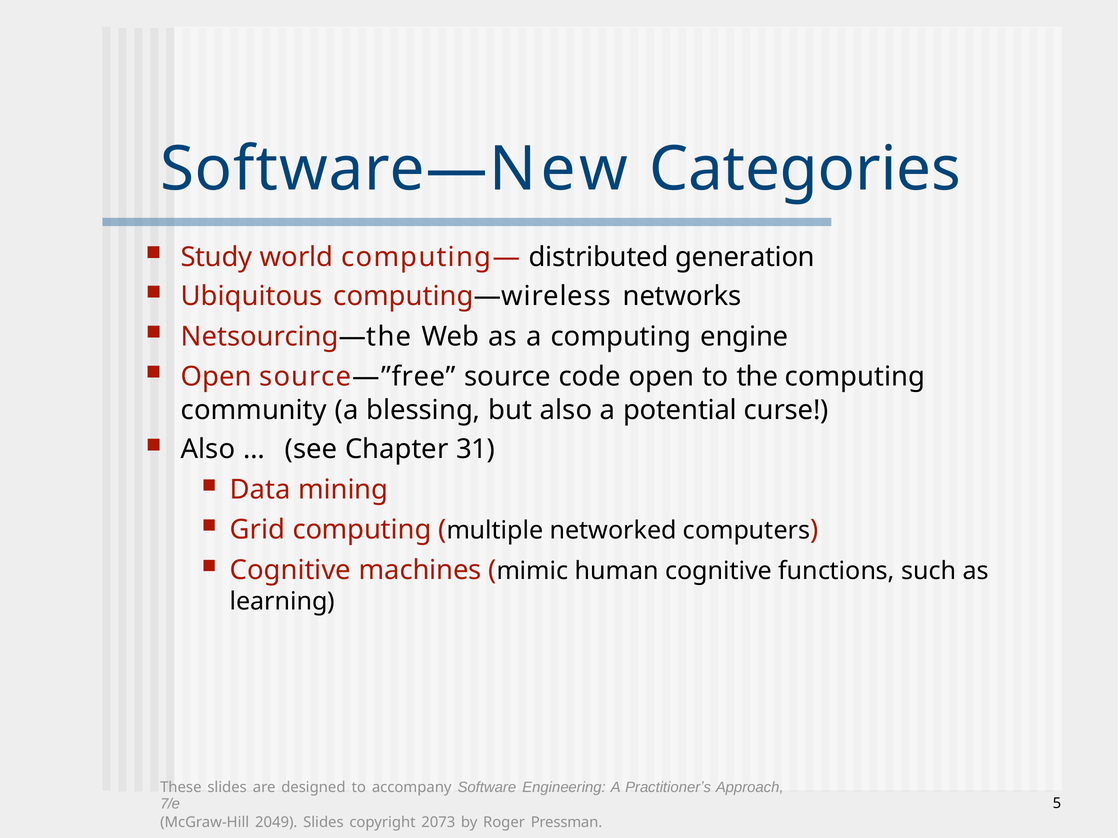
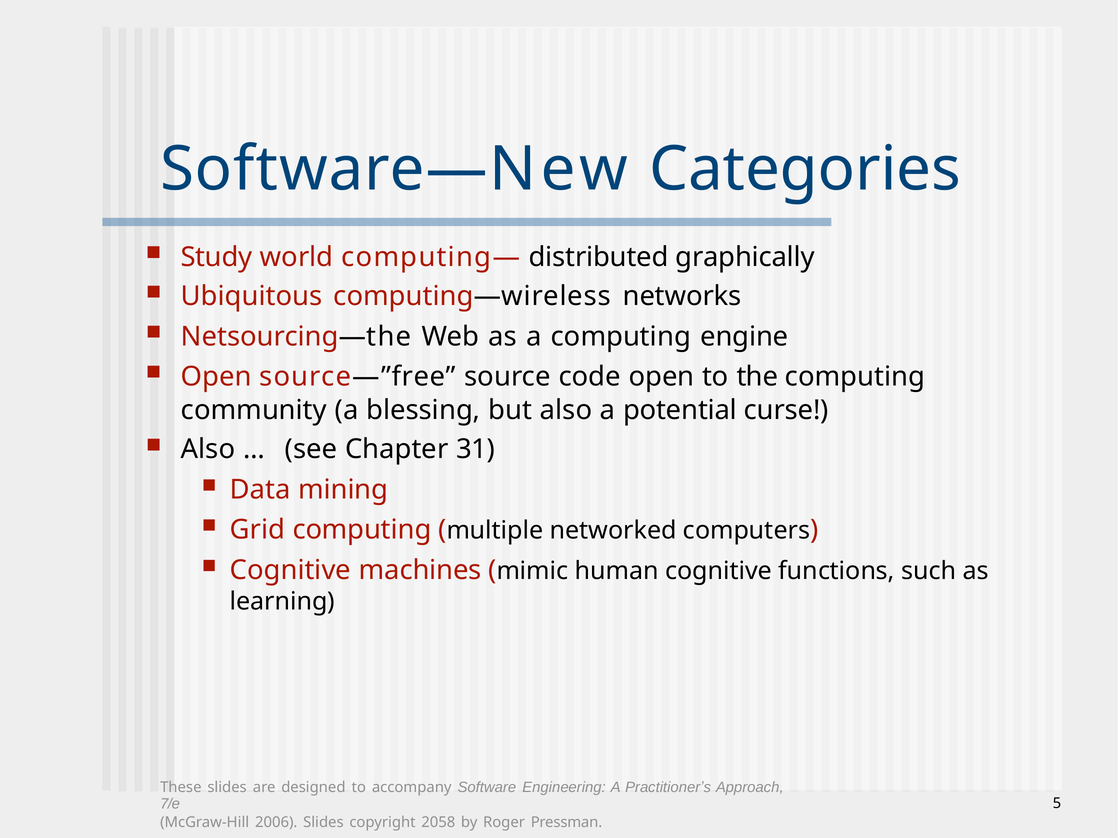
generation: generation -> graphically
2049: 2049 -> 2006
2073: 2073 -> 2058
